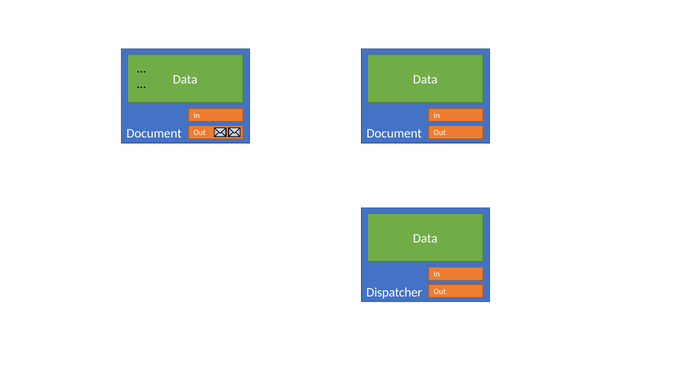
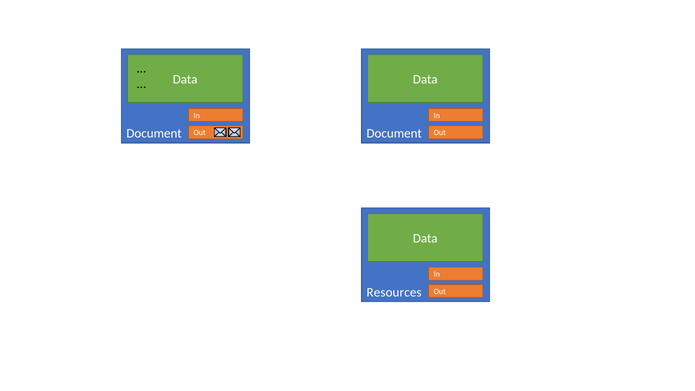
Dispatcher: Dispatcher -> Resources
